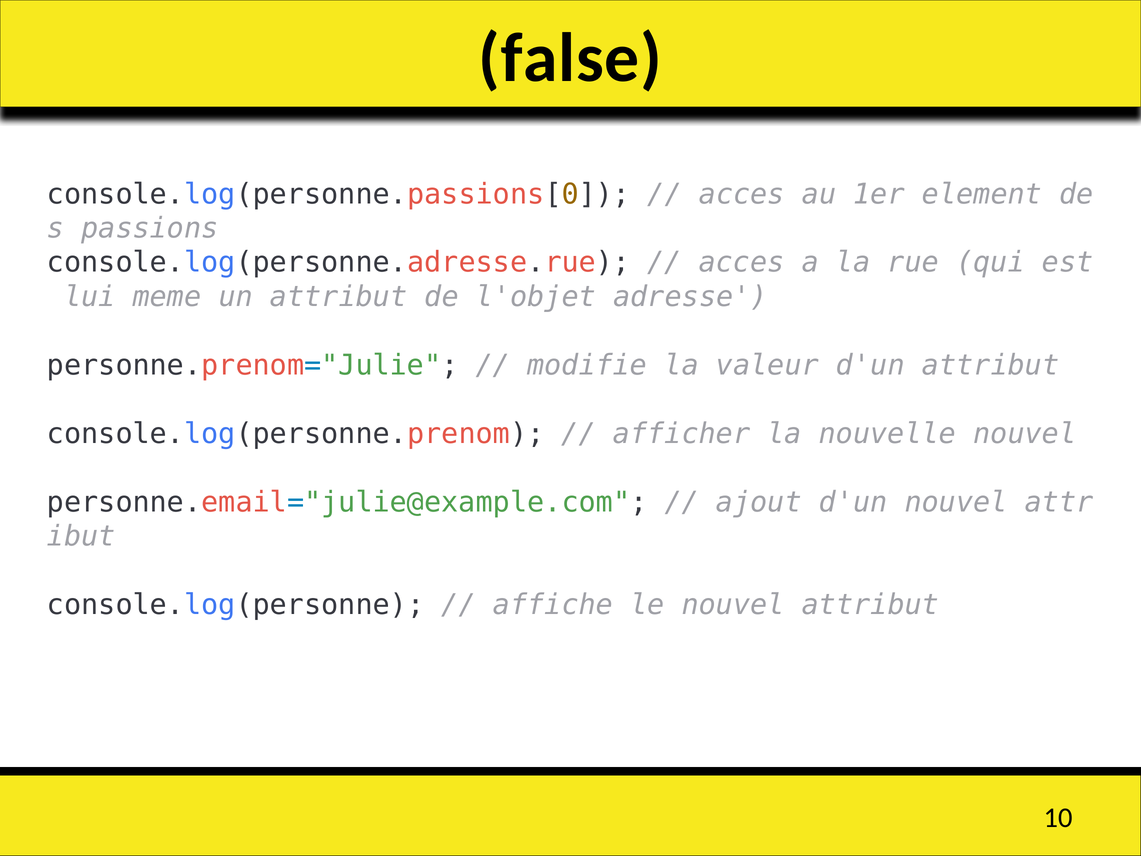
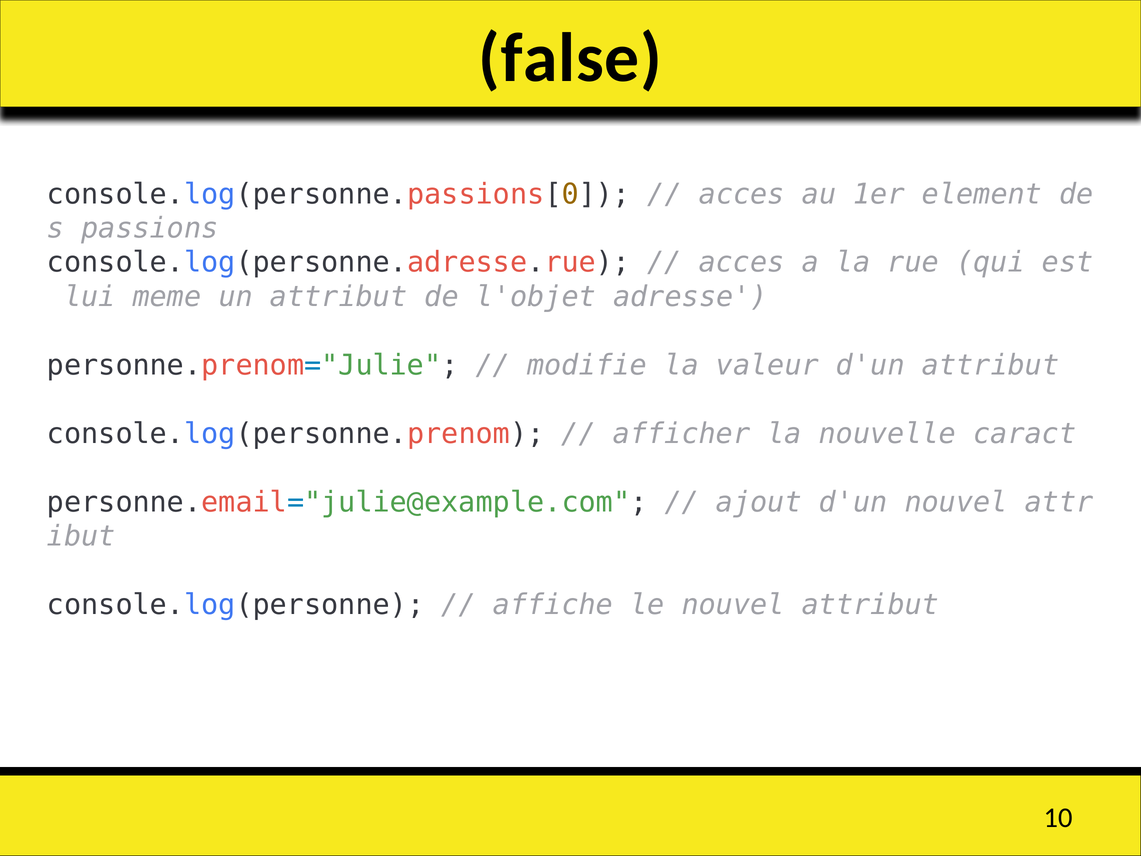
nouvelle nouvel: nouvel -> caract
